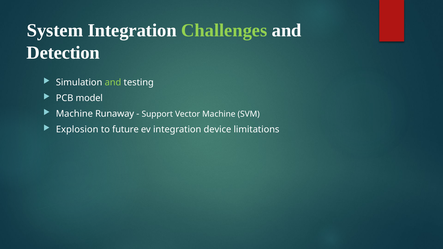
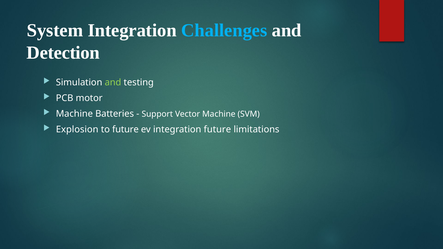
Challenges colour: light green -> light blue
model: model -> motor
Runaway: Runaway -> Batteries
integration device: device -> future
